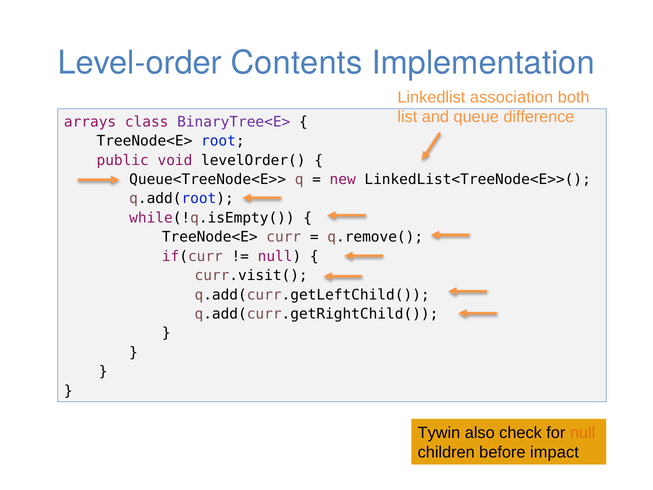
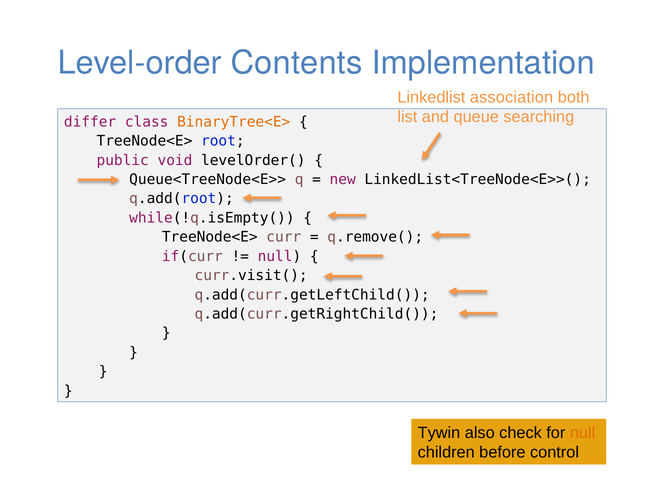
difference: difference -> searching
arrays: arrays -> differ
BinaryTree<E> colour: purple -> orange
impact: impact -> control
